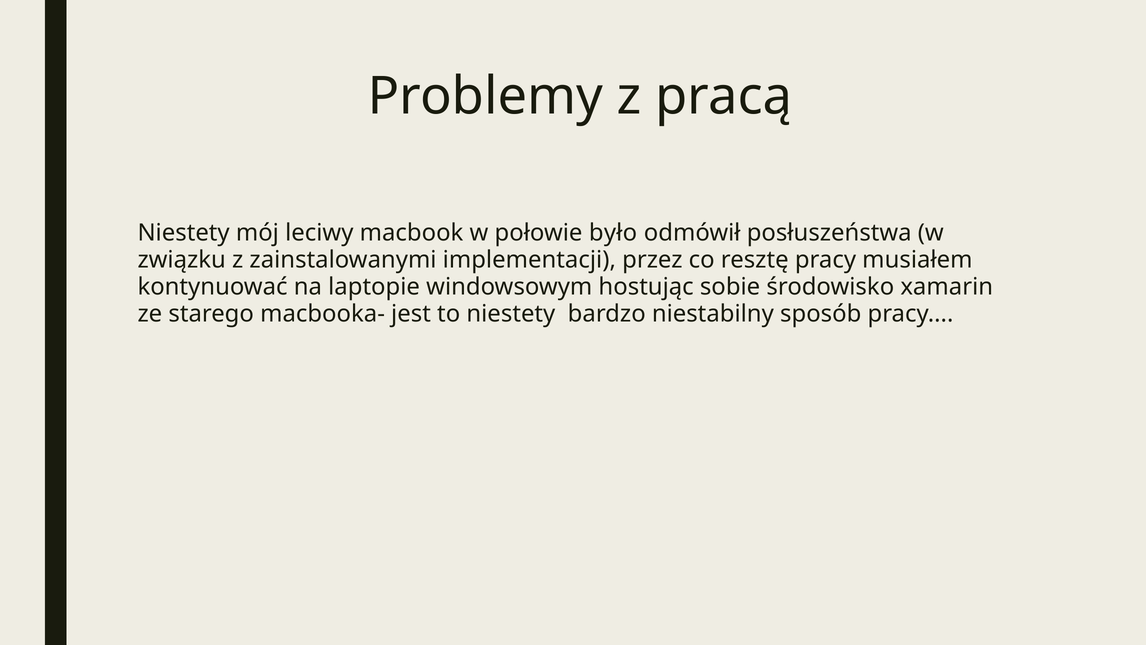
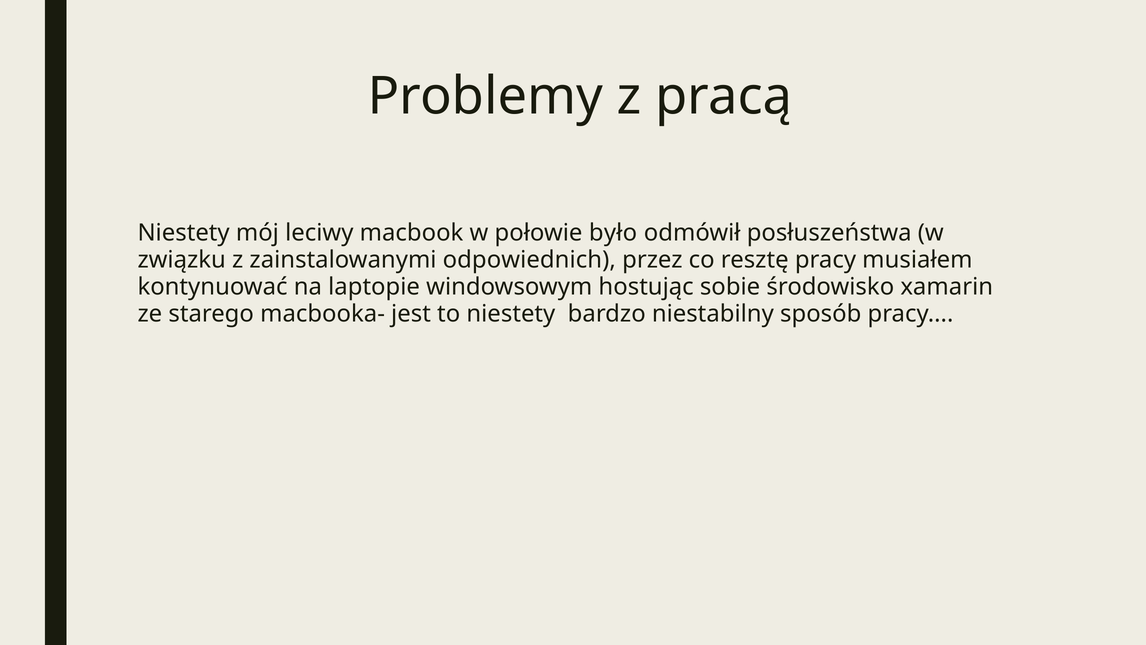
implementacji: implementacji -> odpowiednich
